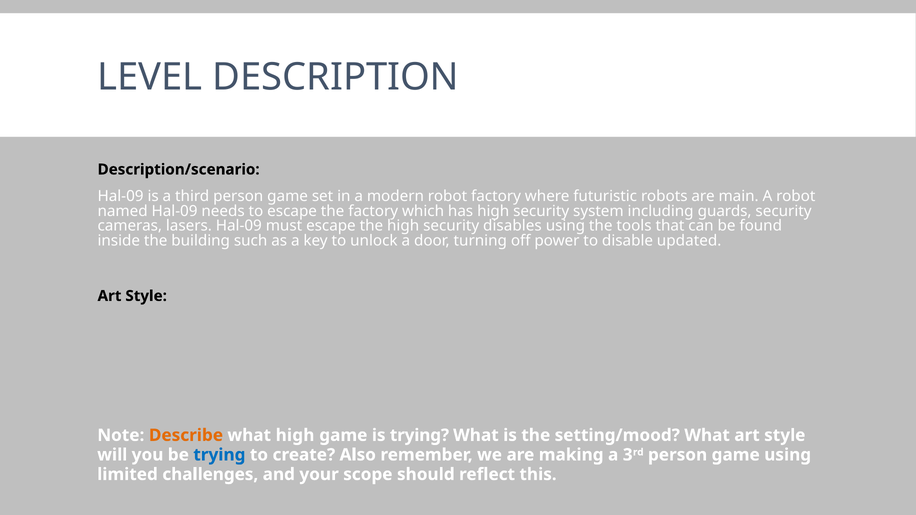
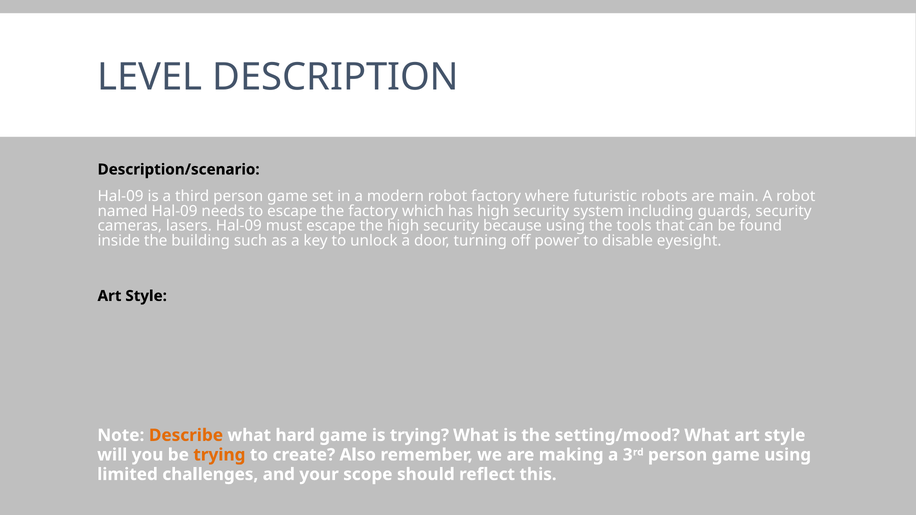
disables: disables -> because
updated: updated -> eyesight
what high: high -> hard
trying at (219, 455) colour: blue -> orange
